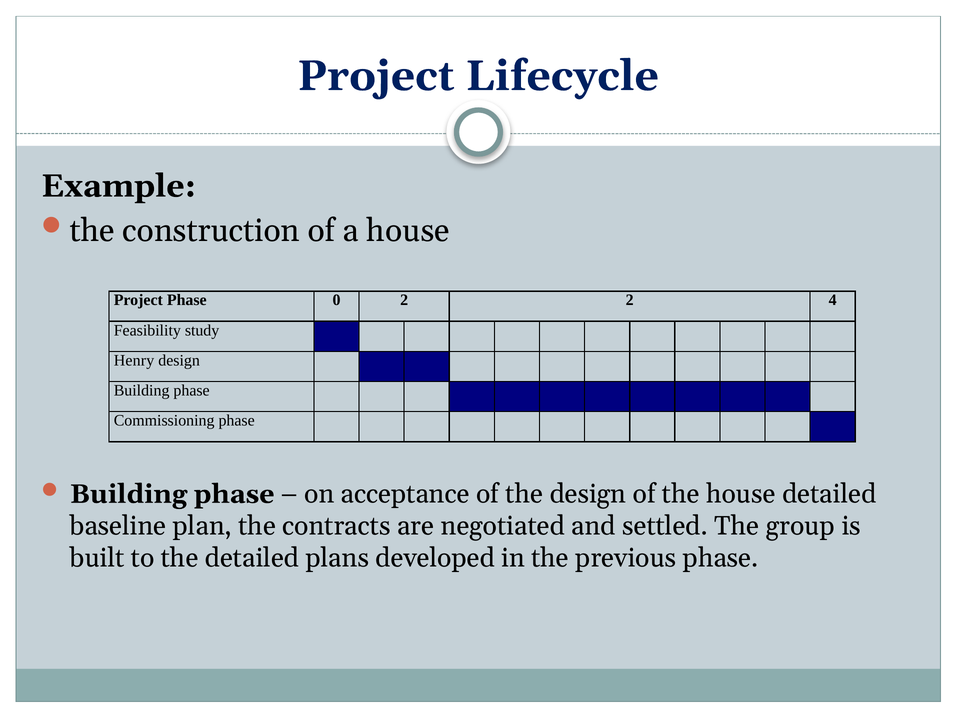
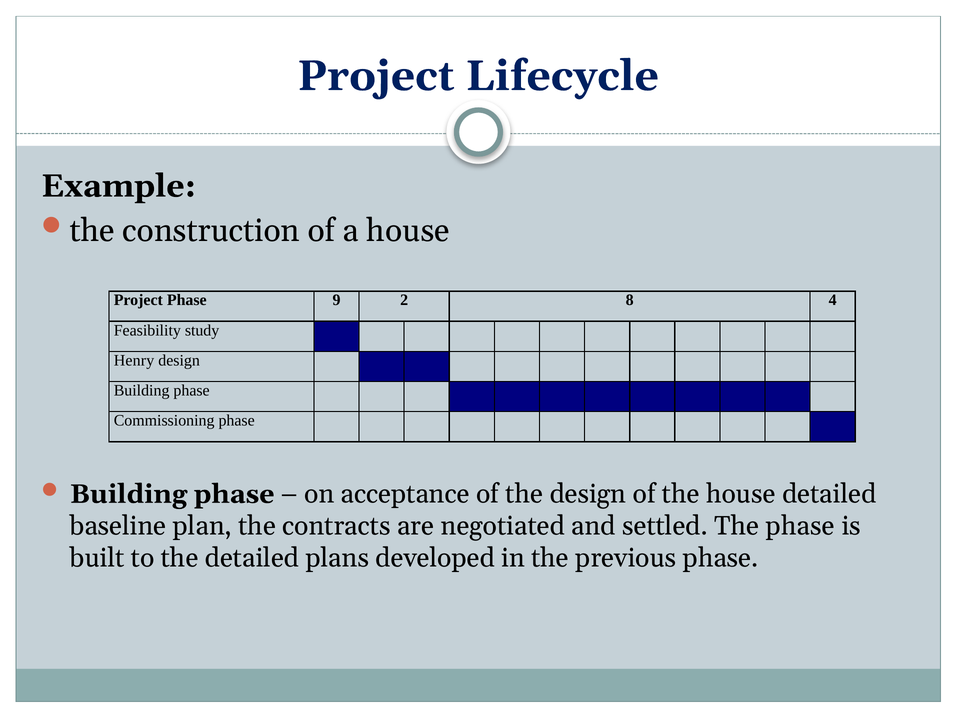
0: 0 -> 9
2 2: 2 -> 8
The group: group -> phase
